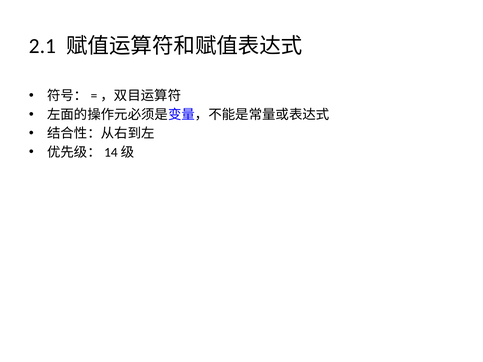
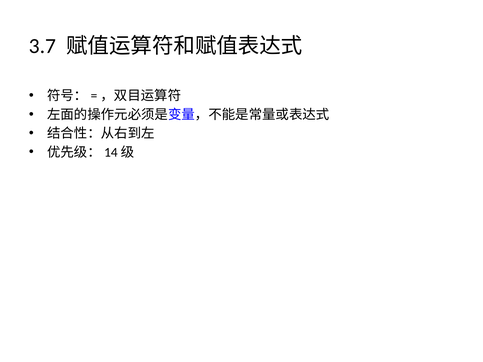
2.1: 2.1 -> 3.7
